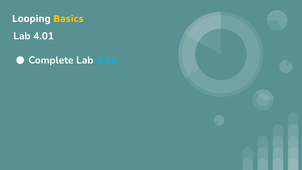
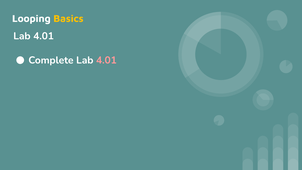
4.01 at (106, 60) colour: light blue -> pink
